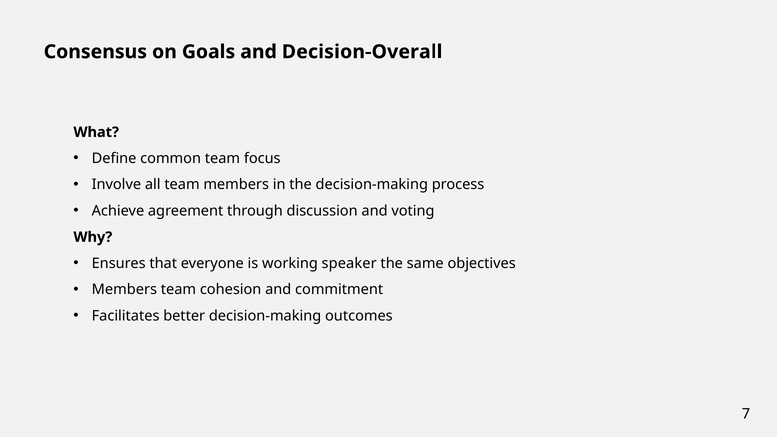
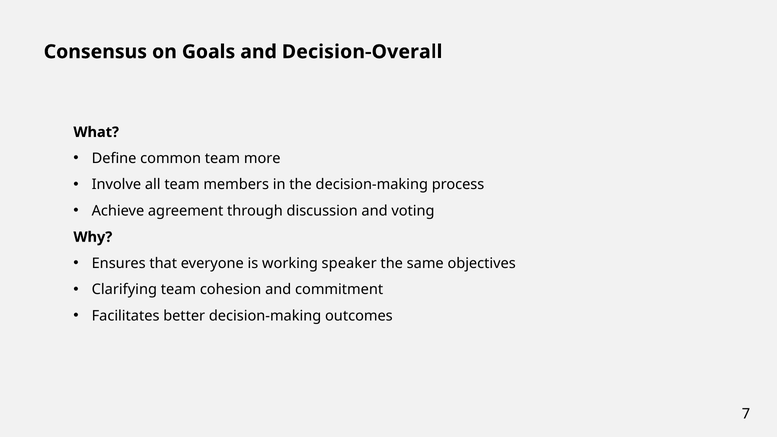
focus: focus -> more
Members at (124, 290): Members -> Clarifying
